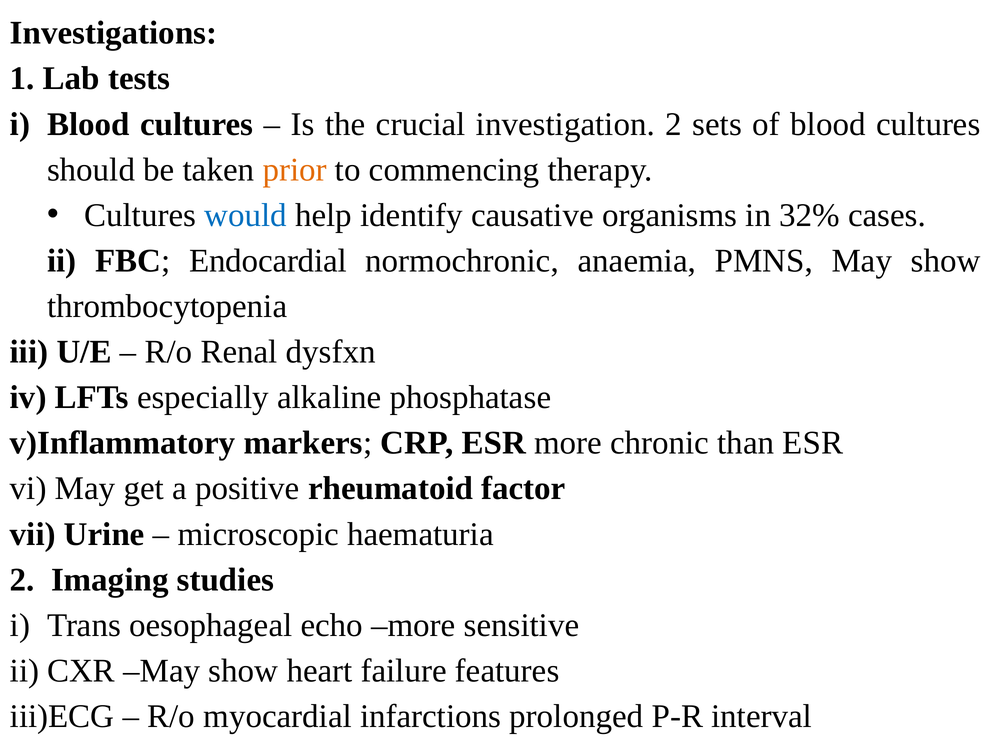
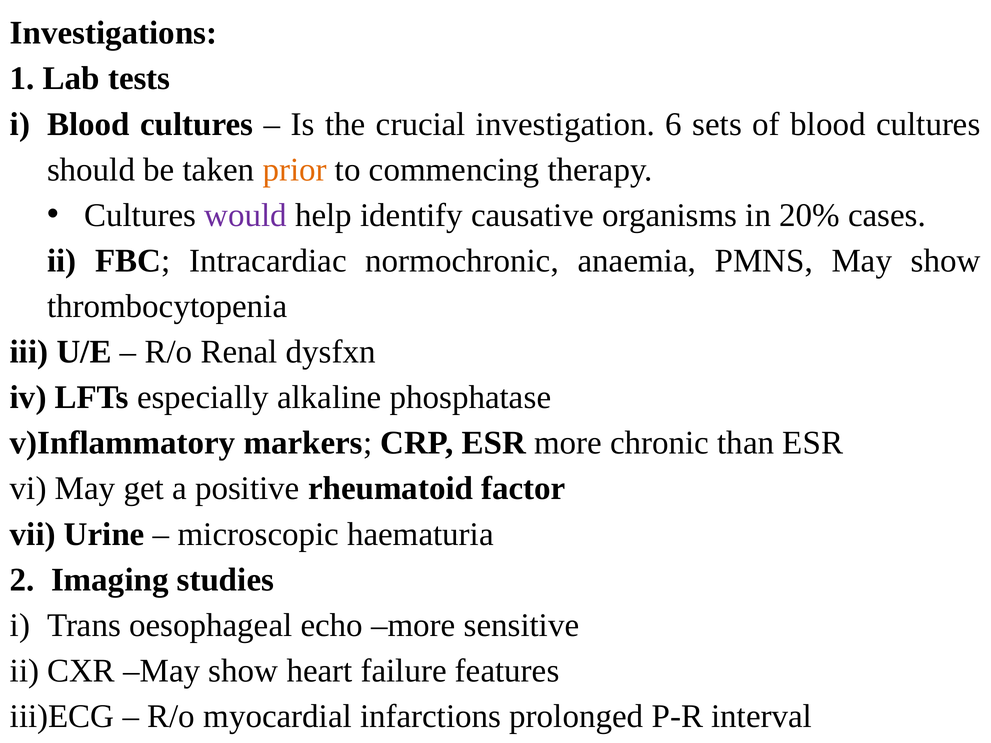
investigation 2: 2 -> 6
would colour: blue -> purple
32%: 32% -> 20%
Endocardial: Endocardial -> Intracardiac
